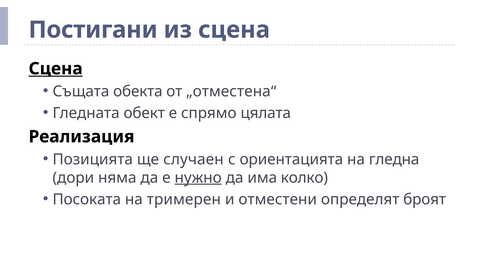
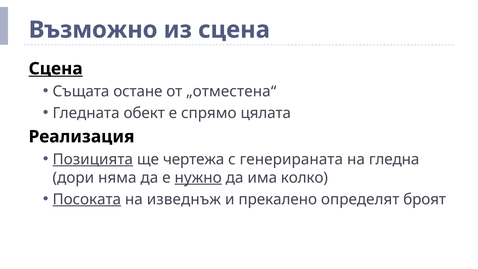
Постигани: Постигани -> Възможно
обекта: обекта -> остане
Позицията underline: none -> present
случаен: случаен -> чертежа
ориентацията: ориентацията -> генерираната
Посоката underline: none -> present
тримерен: тримерен -> изведнъж
отместени: отместени -> прекалено
